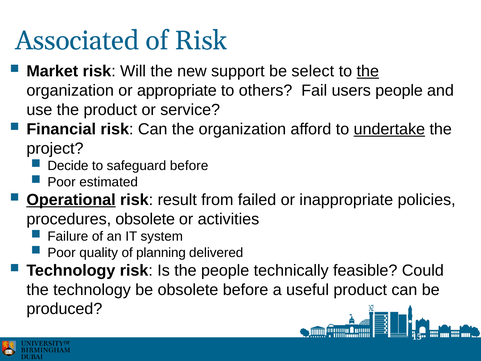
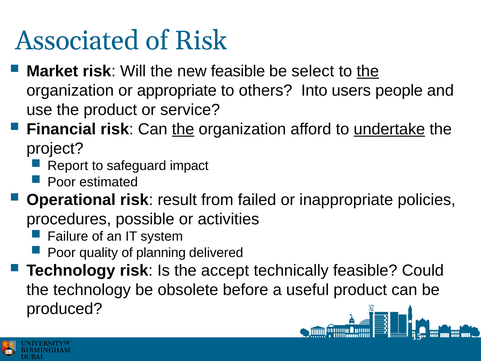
new support: support -> feasible
Fail: Fail -> Into
the at (183, 129) underline: none -> present
Decide: Decide -> Report
safeguard before: before -> impact
Operational underline: present -> none
procedures obsolete: obsolete -> possible
the people: people -> accept
